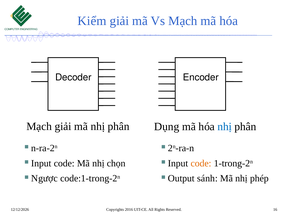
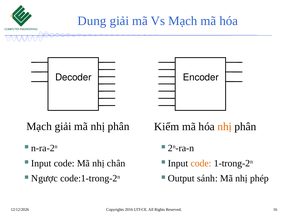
Kiểm: Kiểm -> Dung
Dụng: Dụng -> Kiểm
nhị at (225, 127) colour: blue -> orange
chọn: chọn -> chân
